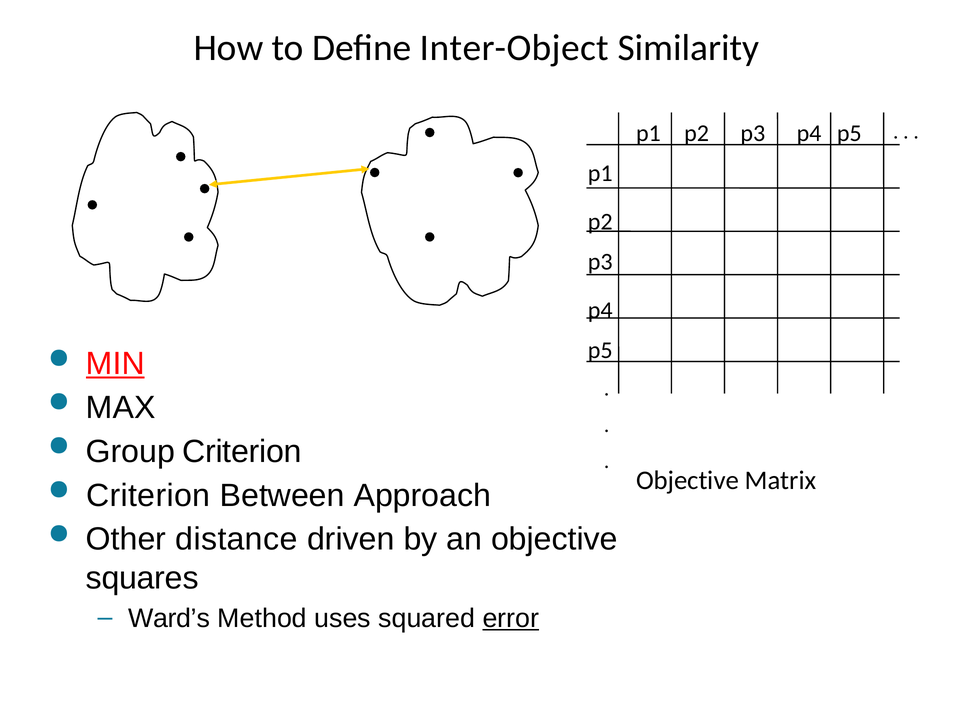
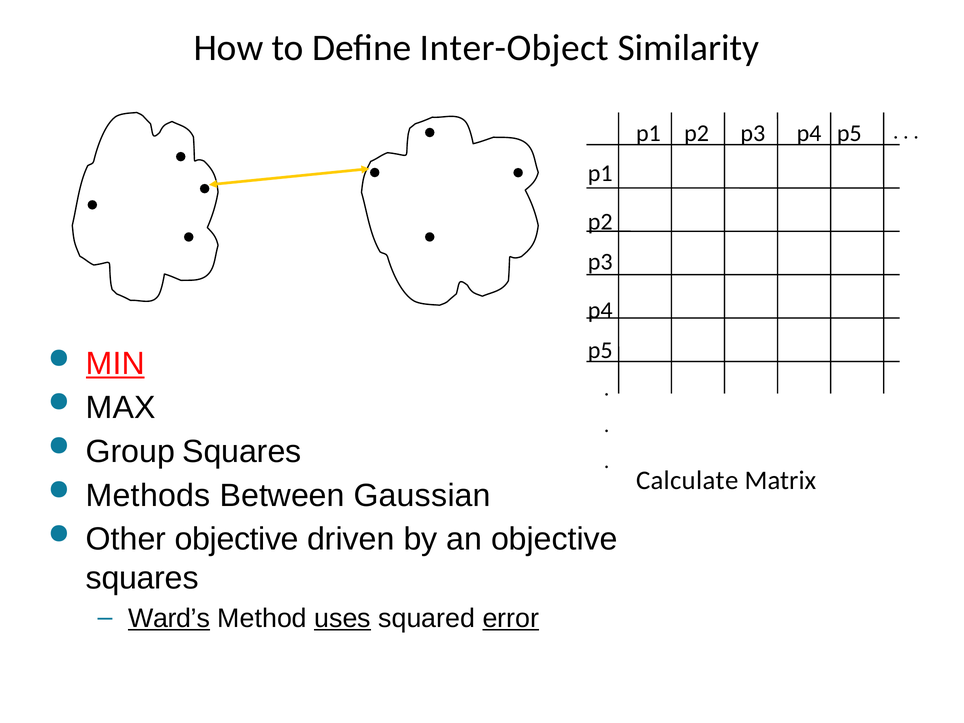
Group Criterion: Criterion -> Squares
Objective at (687, 481): Objective -> Calculate
Criterion at (148, 495): Criterion -> Methods
Approach: Approach -> Gaussian
Other distance: distance -> objective
Ward’s underline: none -> present
uses underline: none -> present
